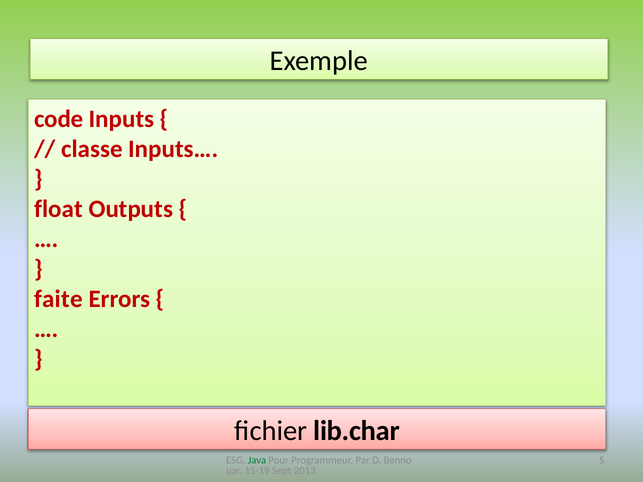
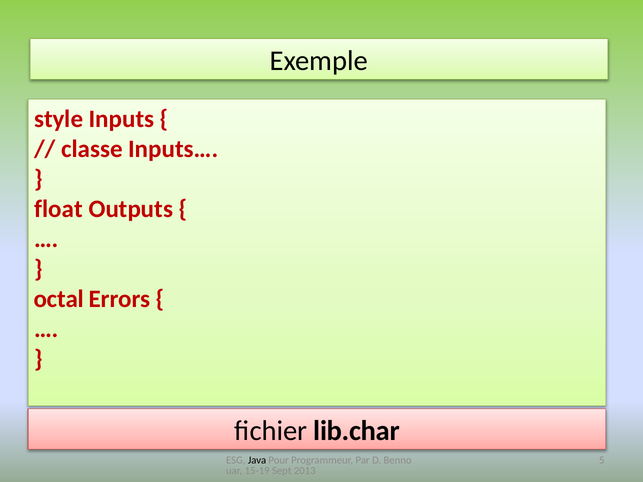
code: code -> style
faite: faite -> octal
Java colour: green -> black
